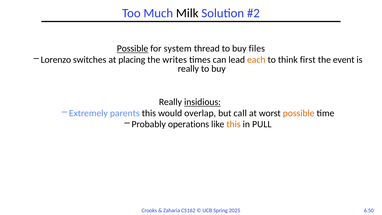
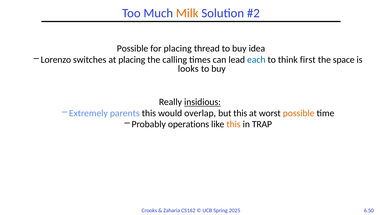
Milk colour: black -> orange
Possible at (133, 49) underline: present -> none
for system: system -> placing
files: files -> idea
writes: writes -> calling
each colour: orange -> blue
event: event -> space
really at (188, 69): really -> looks
but call: call -> this
PULL: PULL -> TRAP
